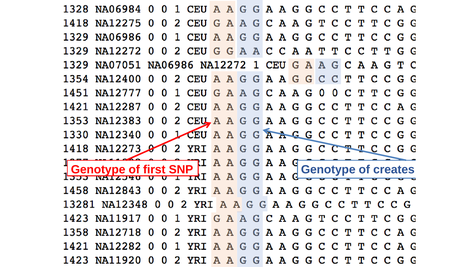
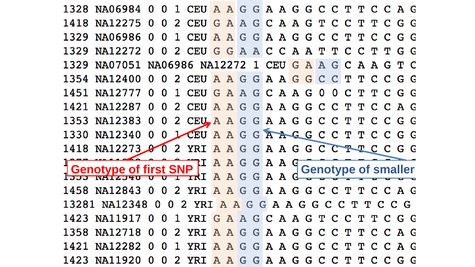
creates: creates -> smaller
